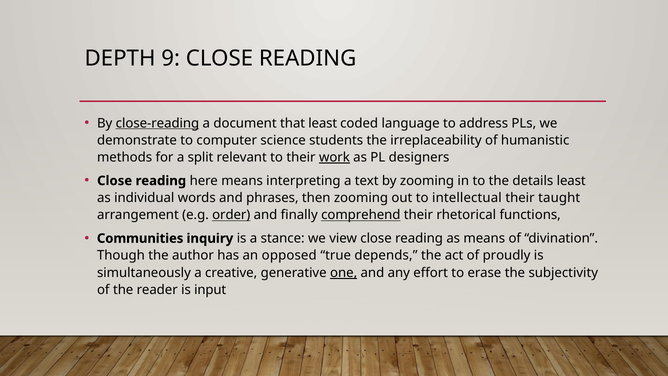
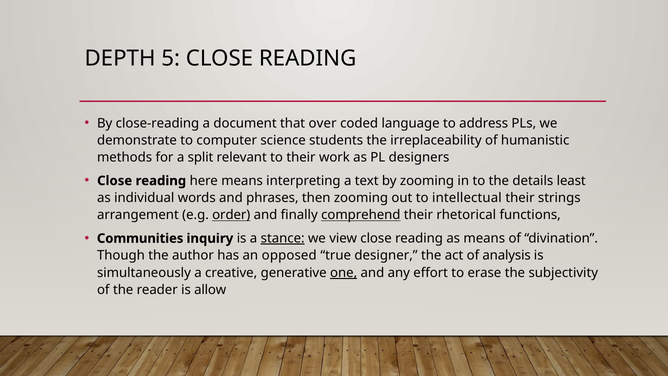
9: 9 -> 5
close-reading underline: present -> none
that least: least -> over
work underline: present -> none
taught: taught -> strings
stance underline: none -> present
depends: depends -> designer
proudly: proudly -> analysis
input: input -> allow
